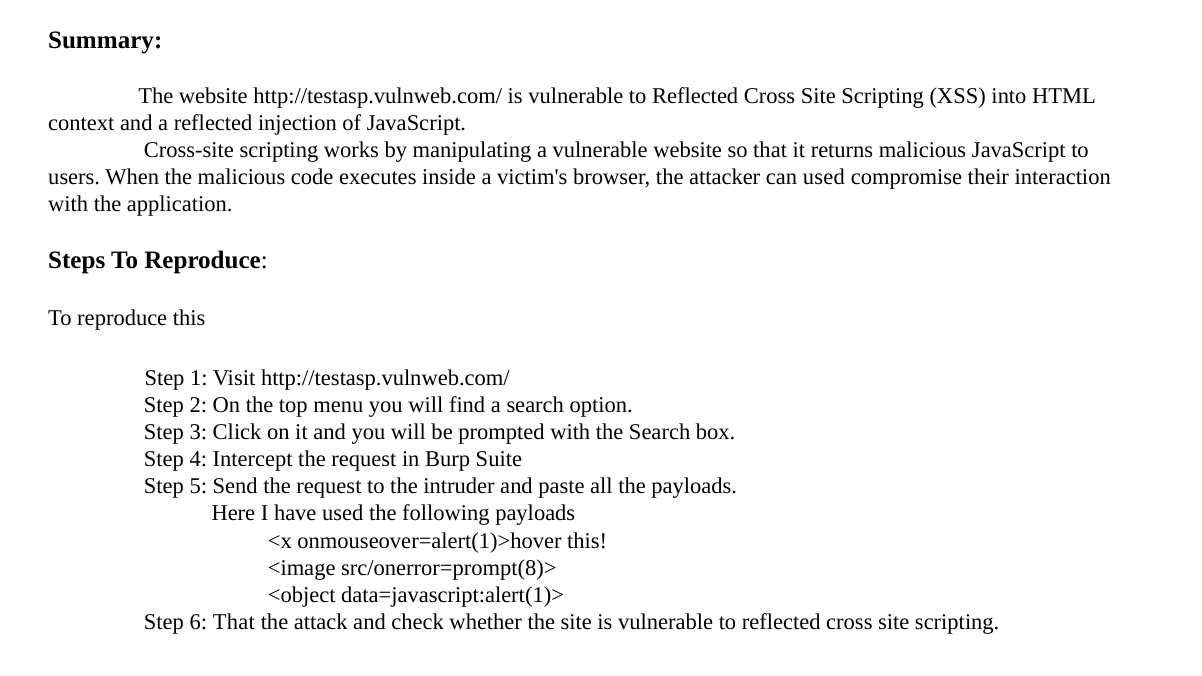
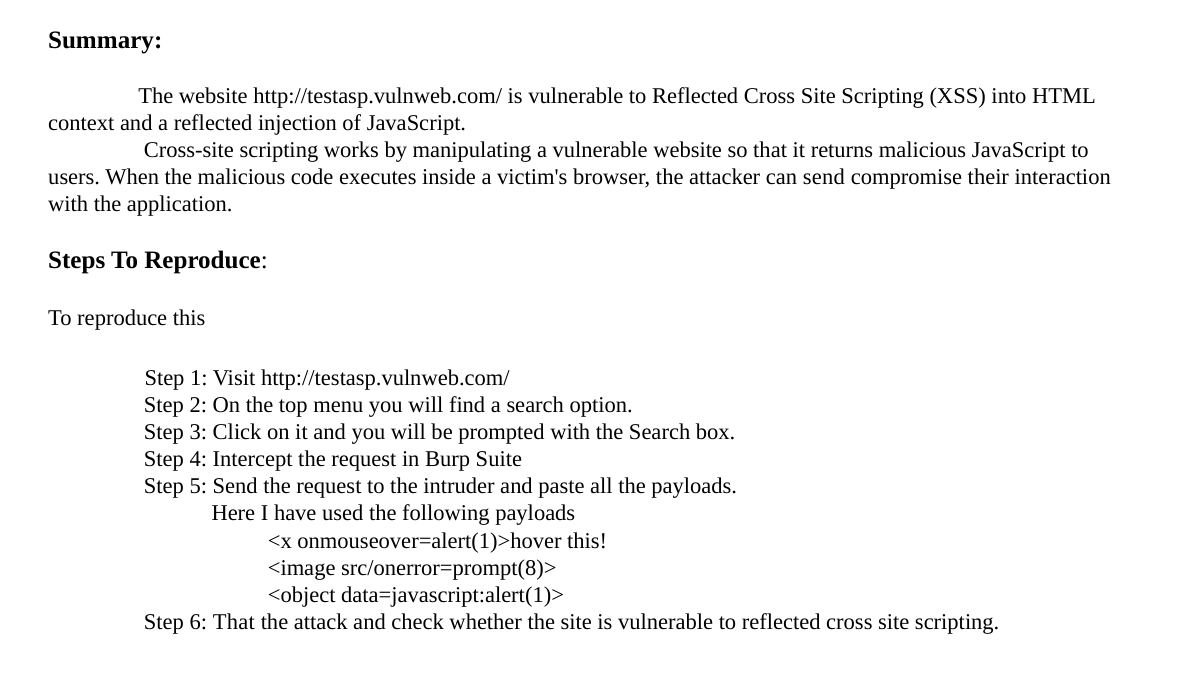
can used: used -> send
